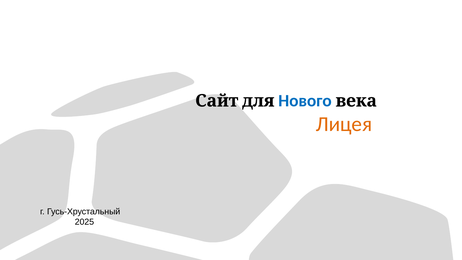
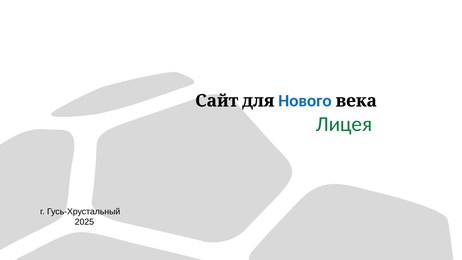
Лицея colour: orange -> green
